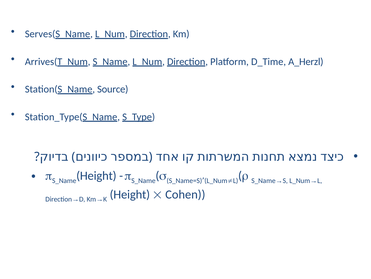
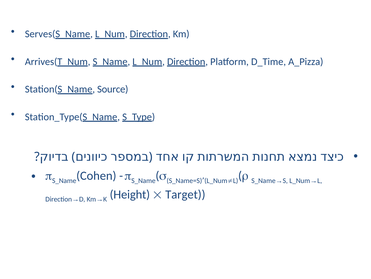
A_Herzl: A_Herzl -> A_Pizza
S_Name Height: Height -> Cohen
Cohen: Cohen -> Target
